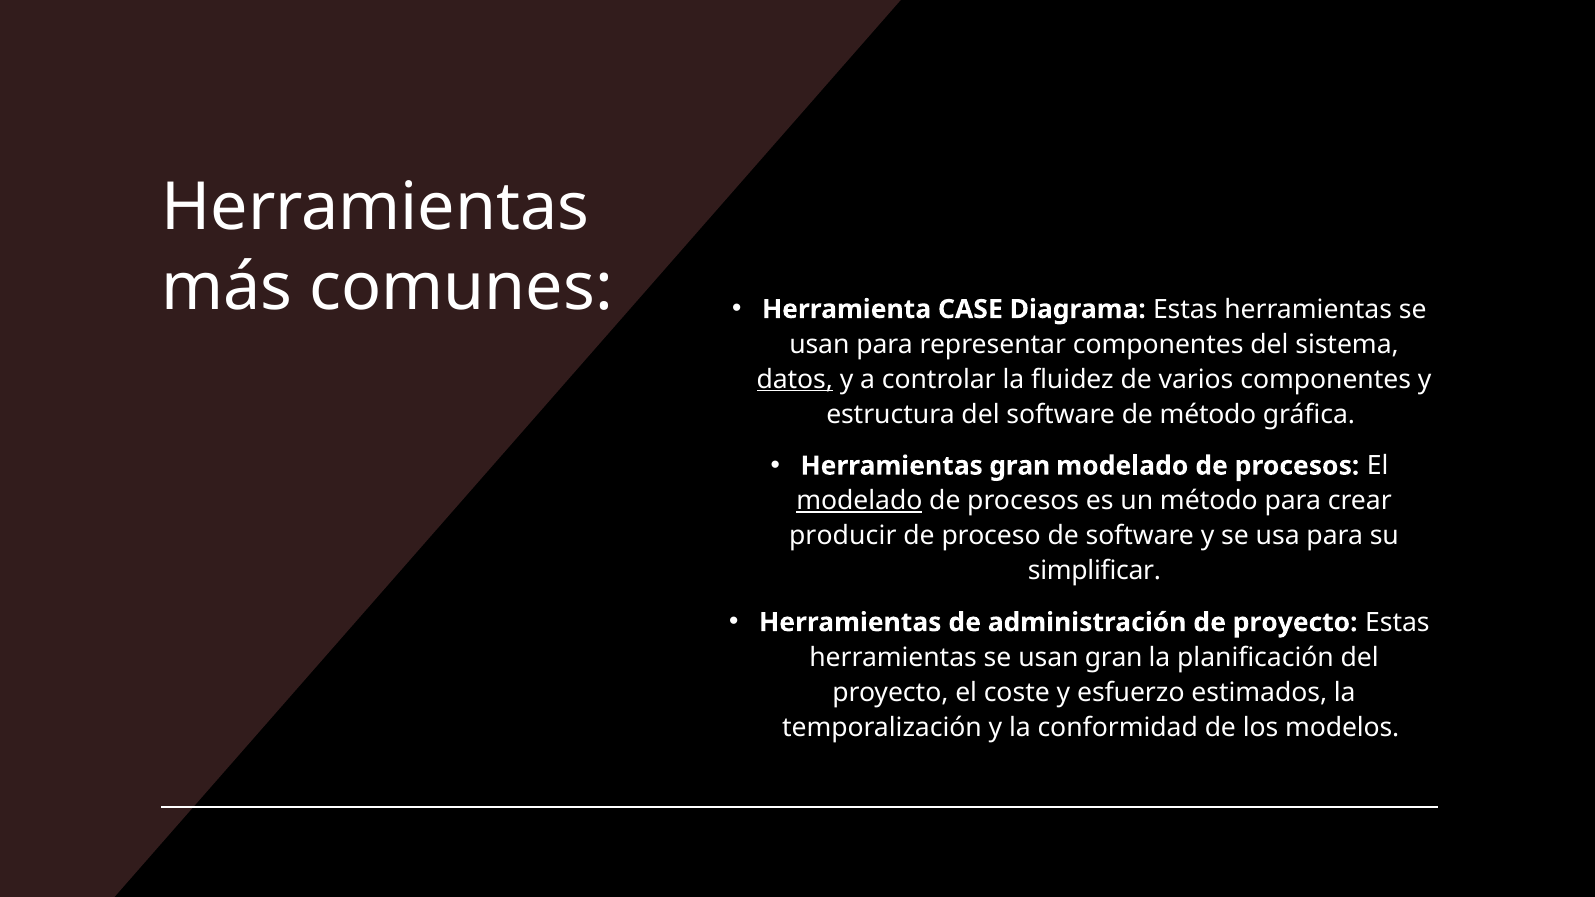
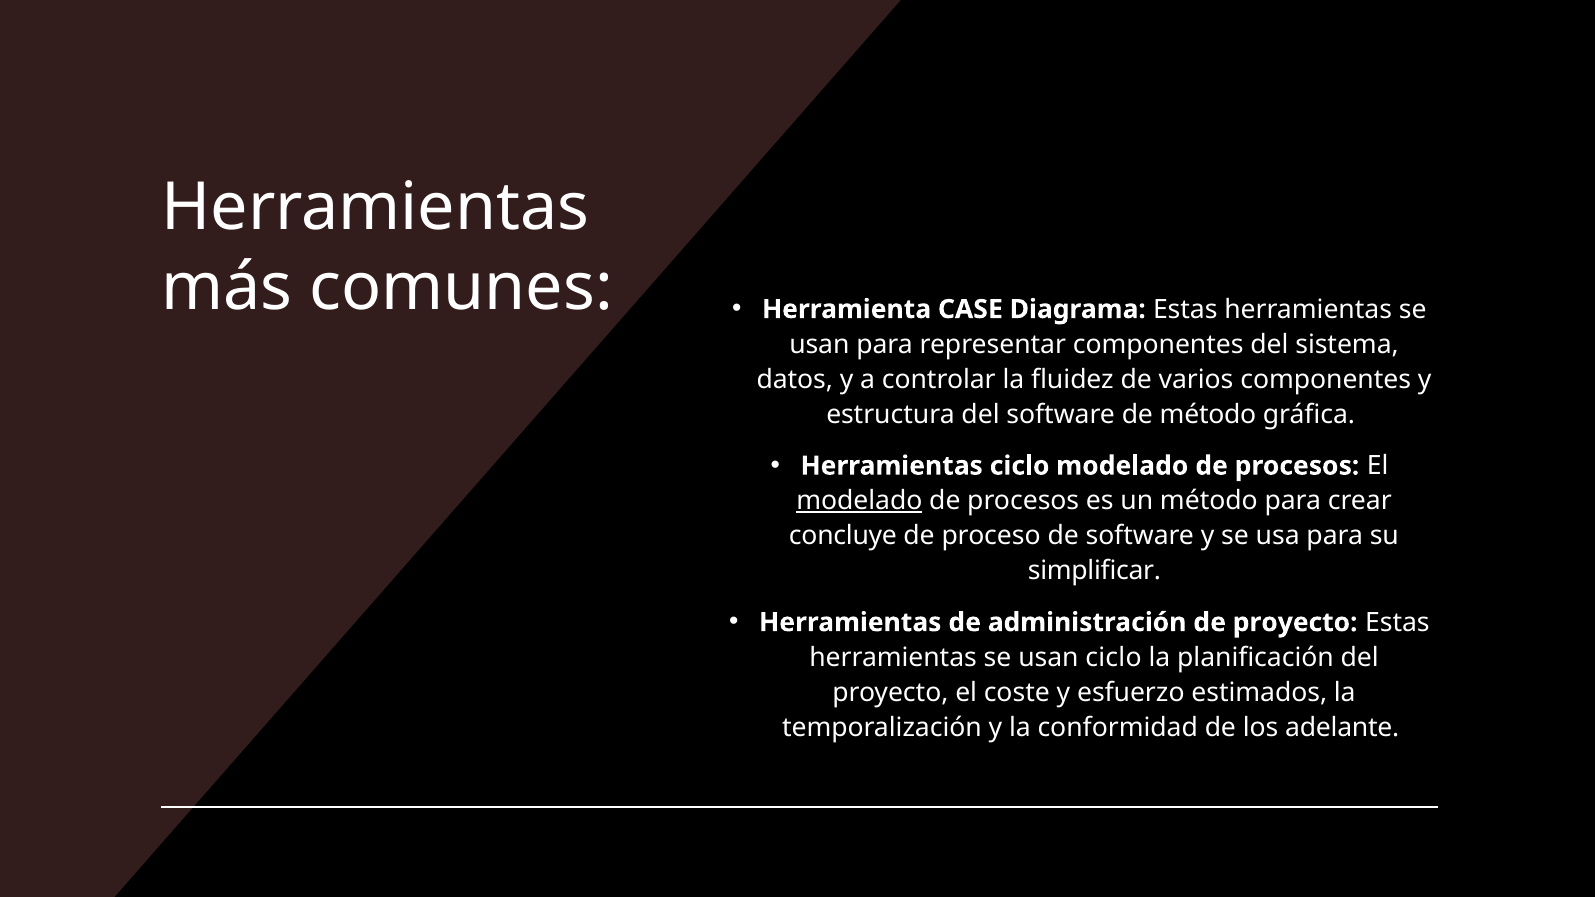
datos underline: present -> none
Herramientas gran: gran -> ciclo
producir: producir -> concluye
usan gran: gran -> ciclo
modelos: modelos -> adelante
